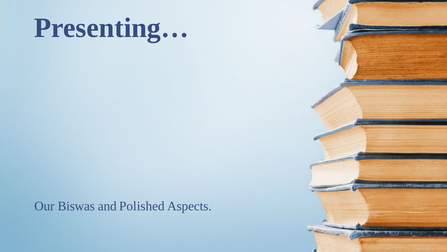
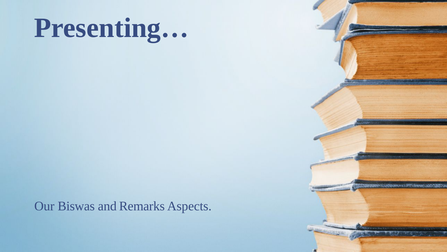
Polished: Polished -> Remarks
